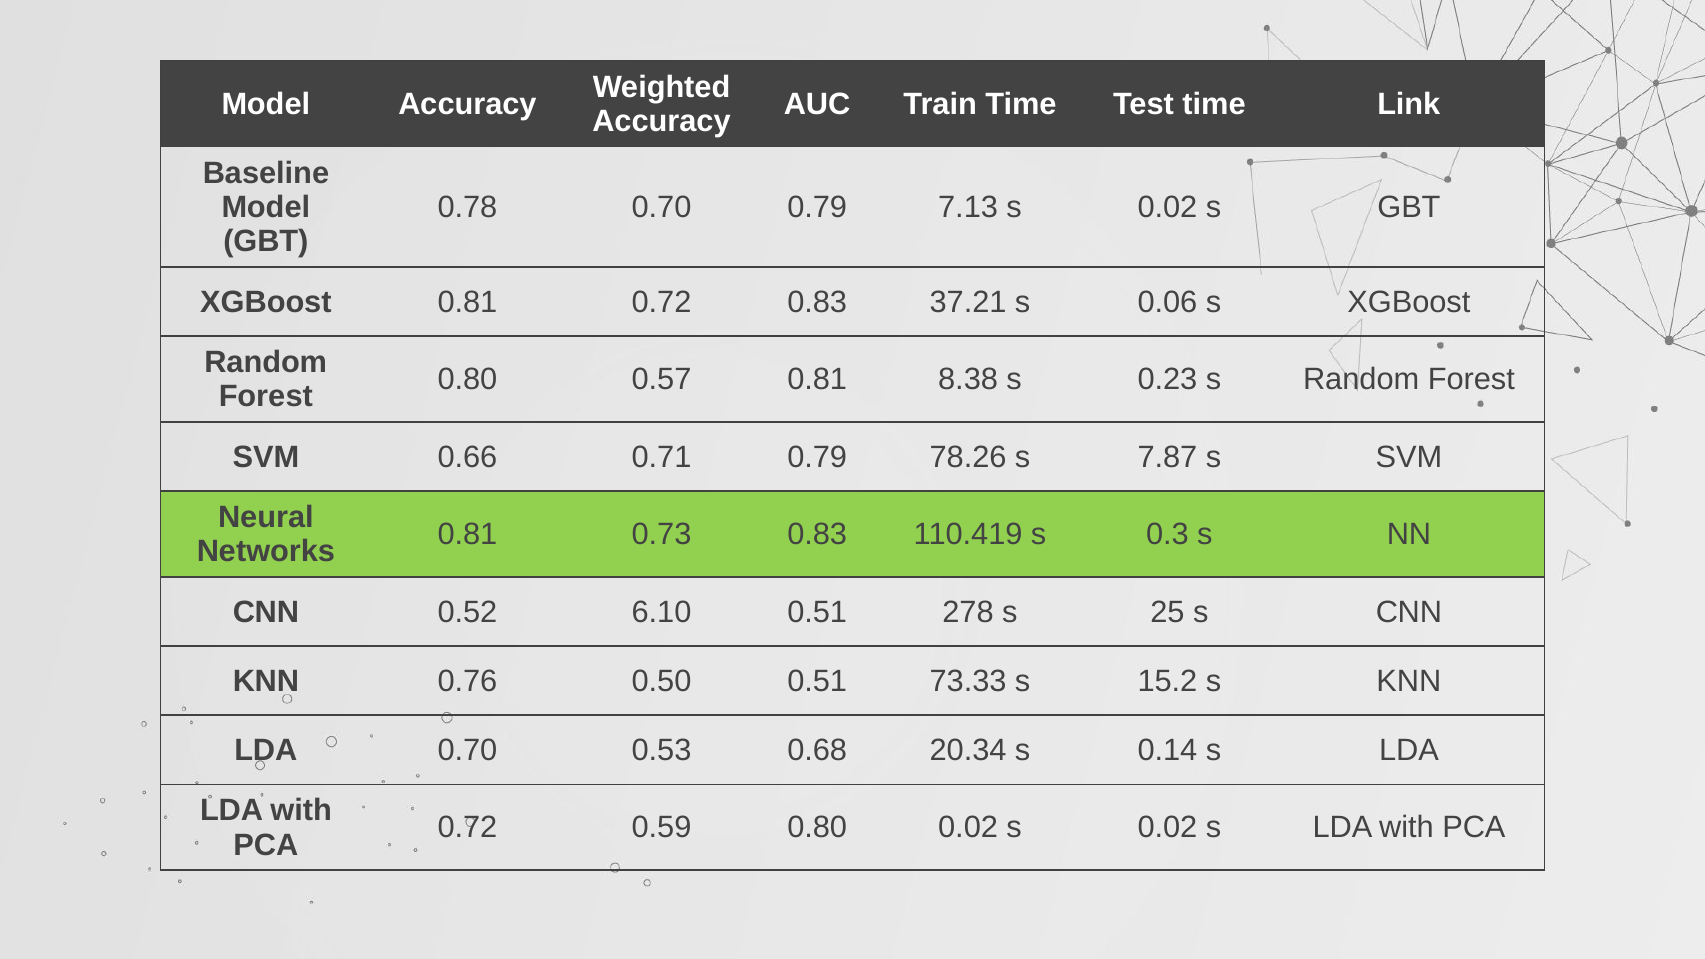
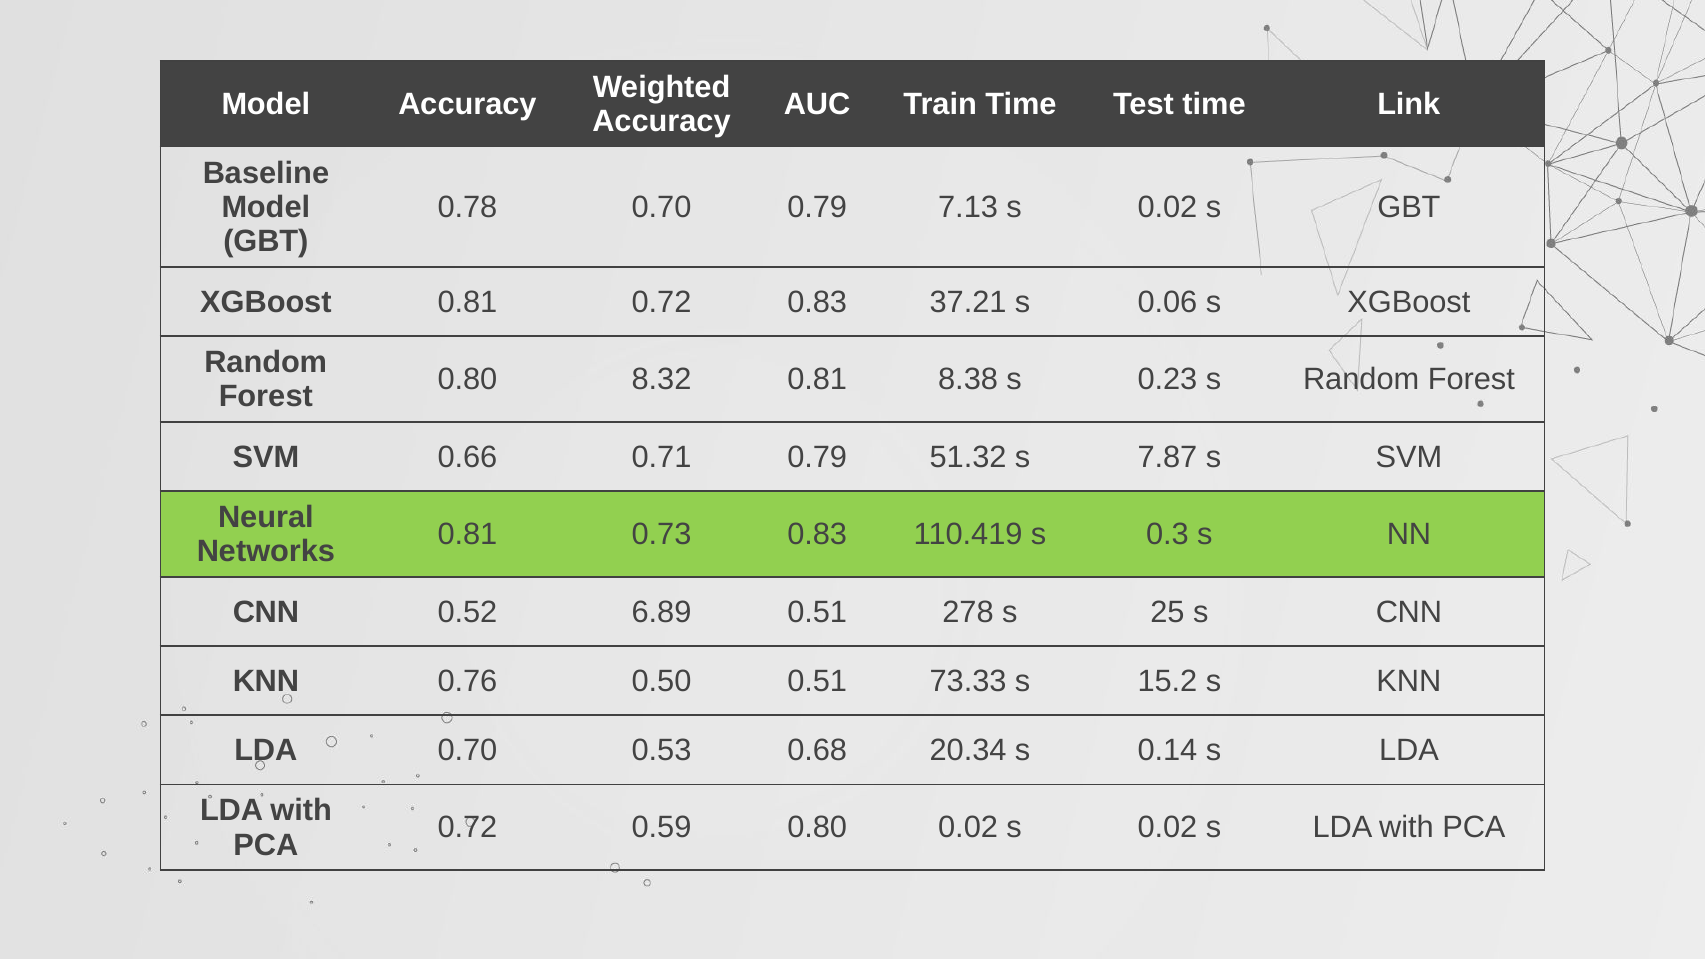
0.57: 0.57 -> 8.32
78.26: 78.26 -> 51.32
6.10: 6.10 -> 6.89
